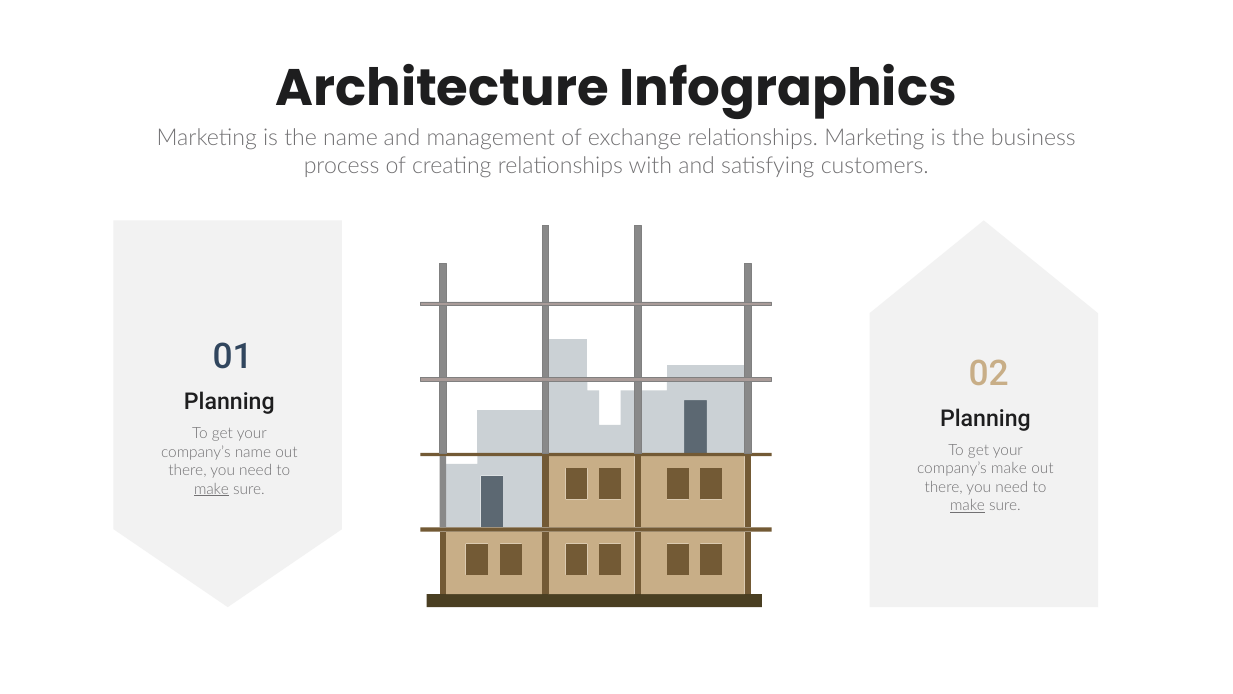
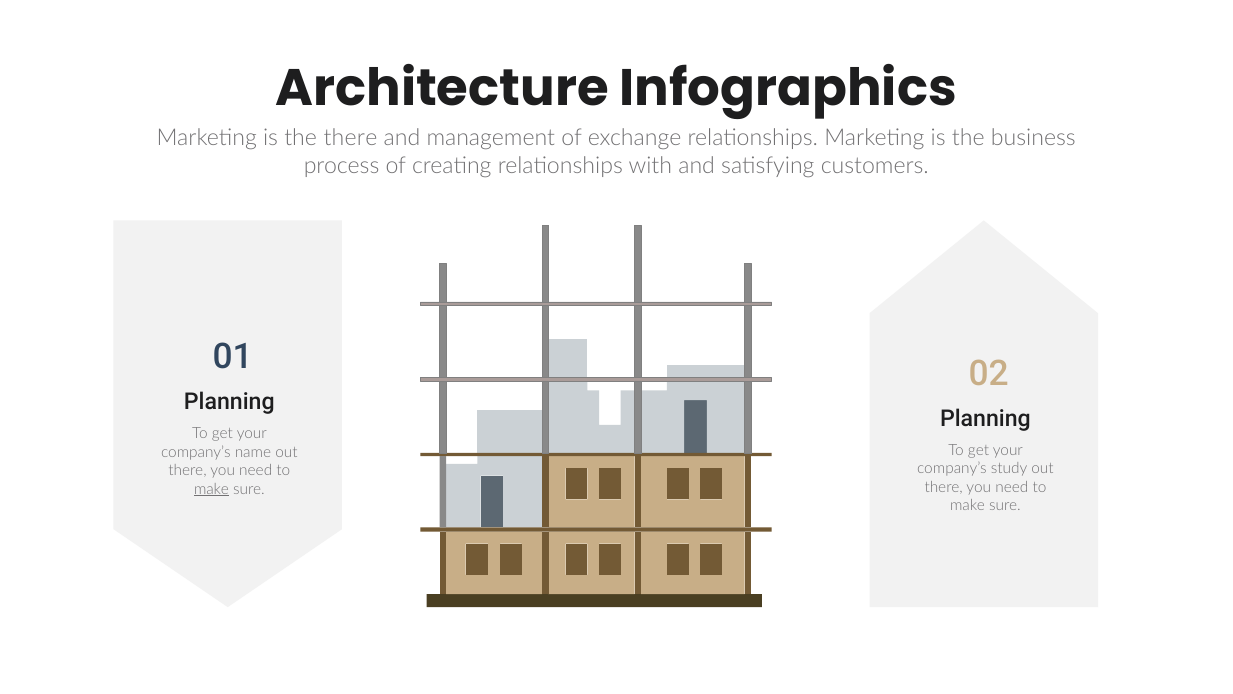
the name: name -> there
company’s make: make -> study
make at (968, 506) underline: present -> none
